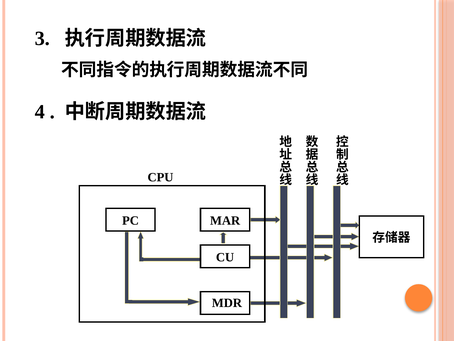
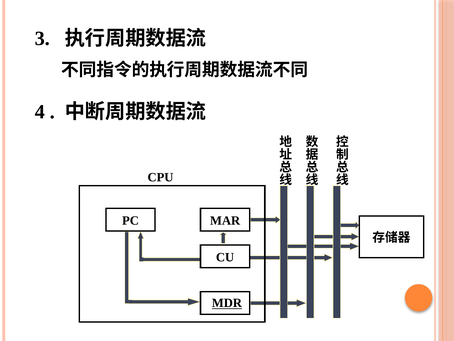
MDR underline: none -> present
